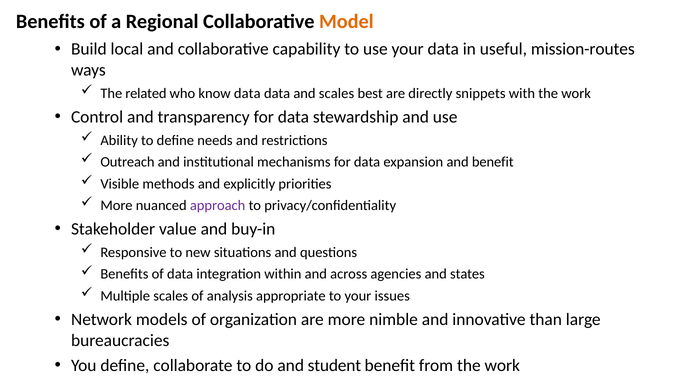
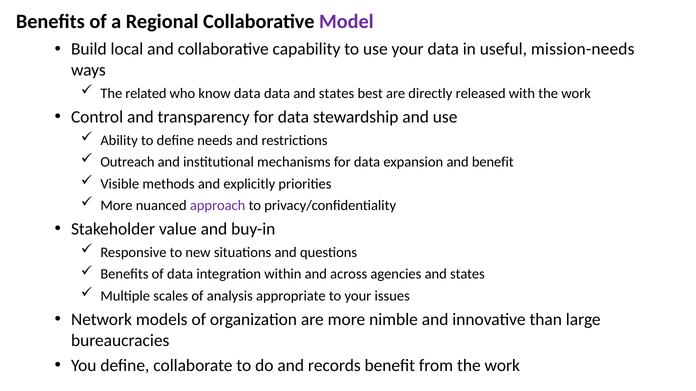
Model colour: orange -> purple
mission-routes: mission-routes -> mission-needs
data and scales: scales -> states
snippets: snippets -> released
student: student -> records
